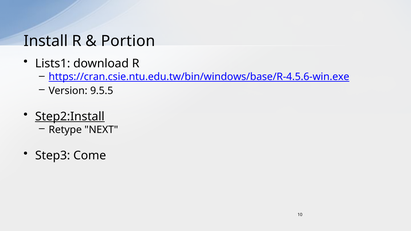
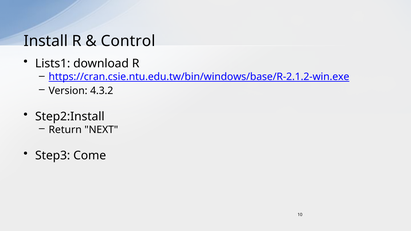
Portion: Portion -> Control
https://cran.csie.ntu.edu.tw/bin/windows/base/R-4.5.6-win.exe: https://cran.csie.ntu.edu.tw/bin/windows/base/R-4.5.6-win.exe -> https://cran.csie.ntu.edu.tw/bin/windows/base/R-2.1.2-win.exe
9.5.5: 9.5.5 -> 4.3.2
Step2:Install underline: present -> none
Retype: Retype -> Return
